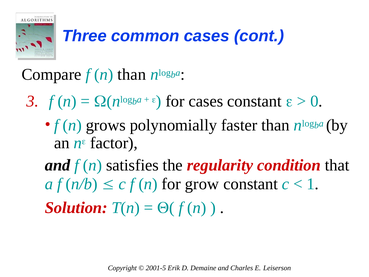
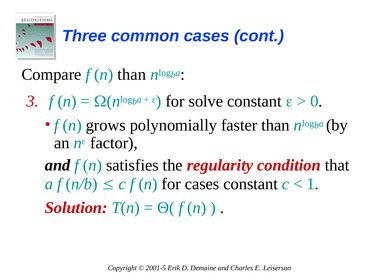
for cases: cases -> solve
for grow: grow -> cases
